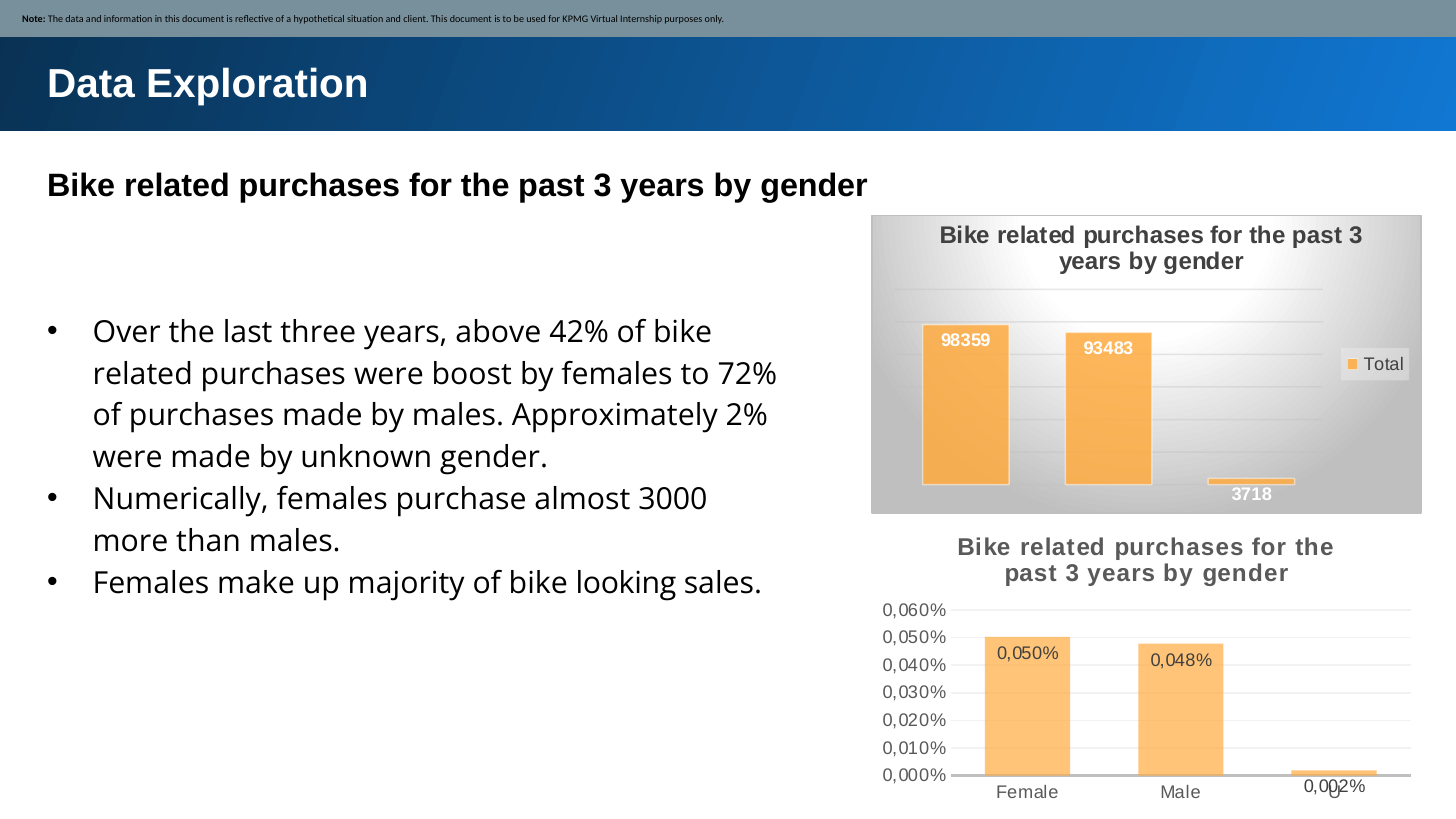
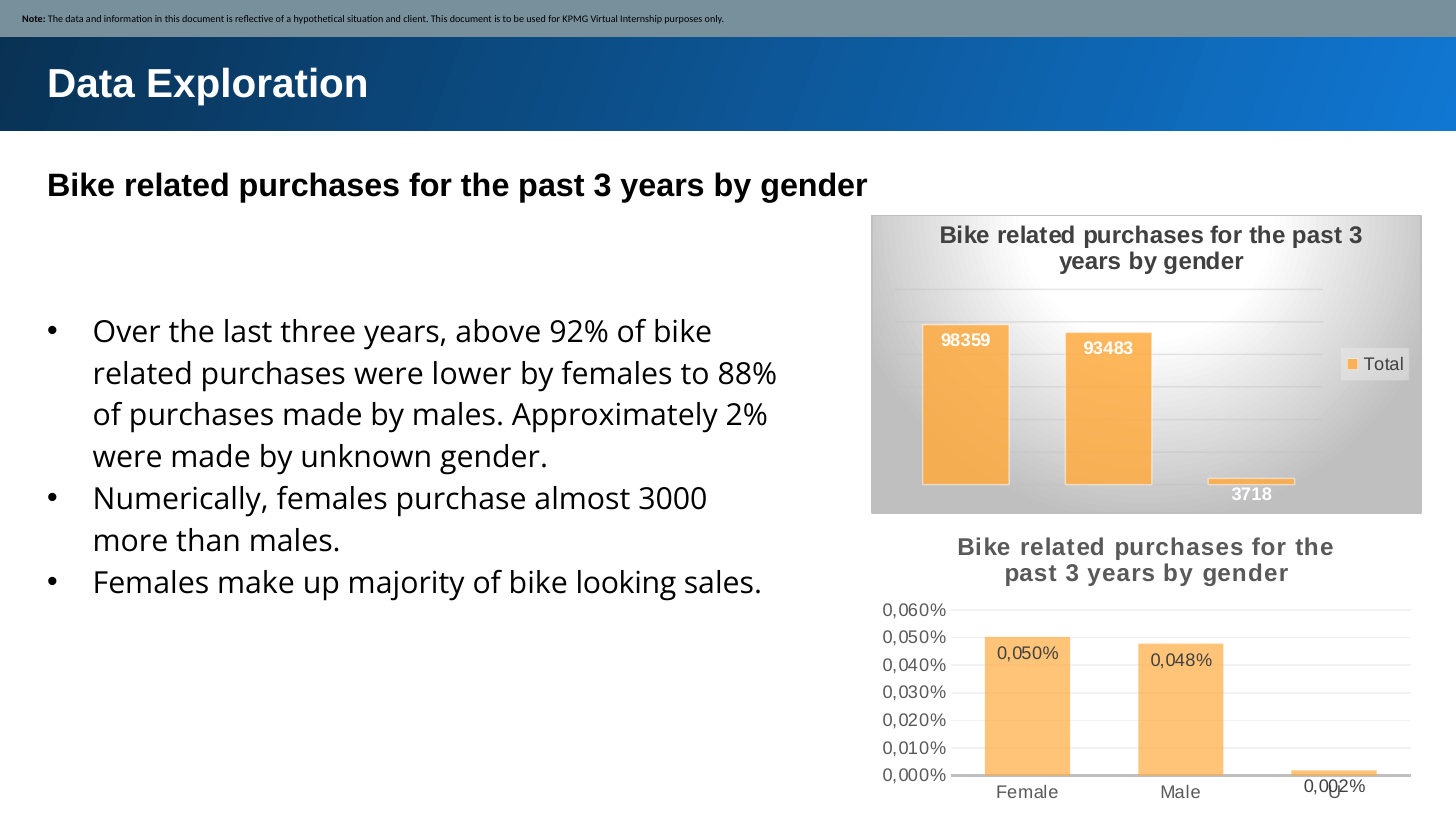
42%: 42% -> 92%
boost: boost -> lower
72%: 72% -> 88%
